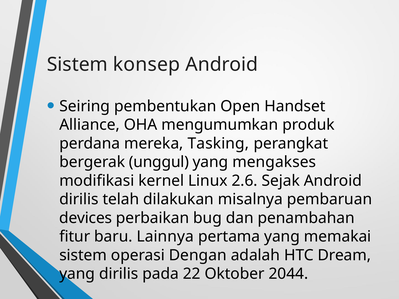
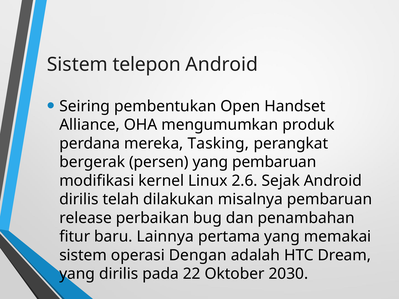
konsep: konsep -> telepon
unggul: unggul -> persen
yang mengakses: mengakses -> pembaruan
devices: devices -> release
2044: 2044 -> 2030
